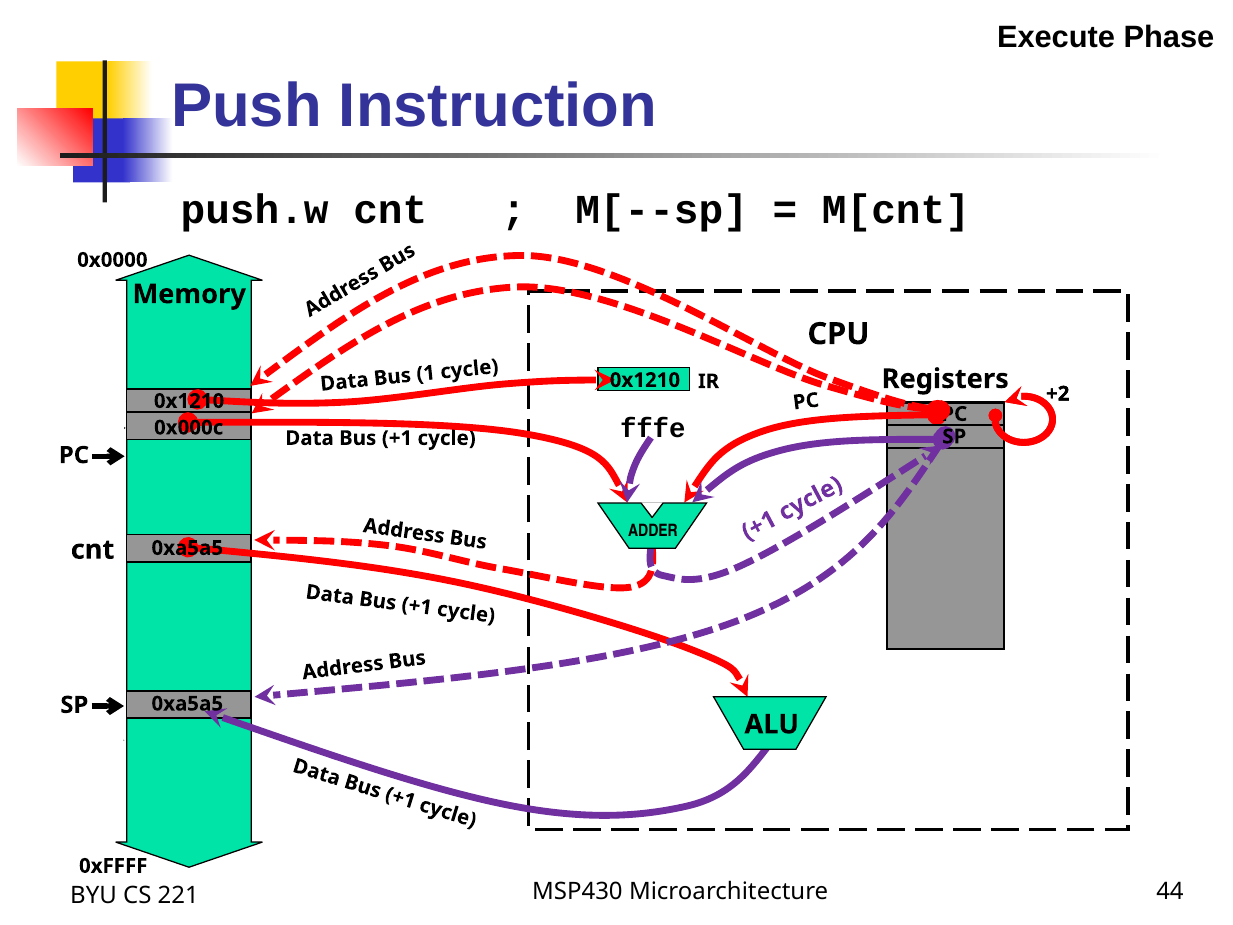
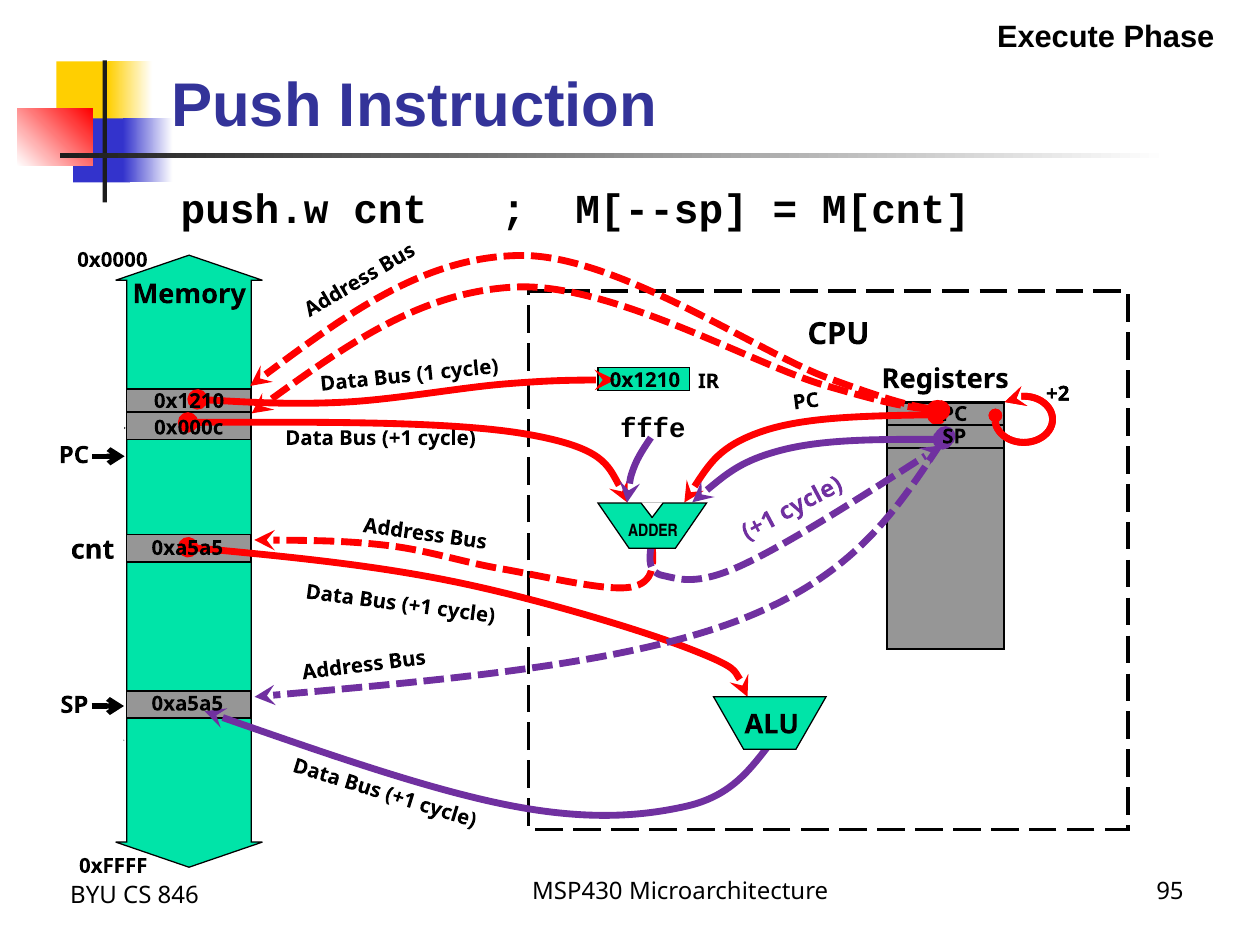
44: 44 -> 95
221: 221 -> 846
